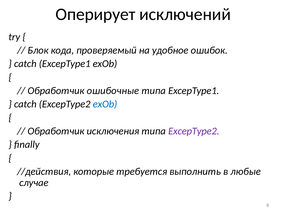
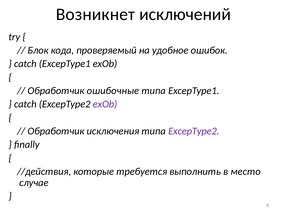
Оперирует: Оперирует -> Возникнет
exOb at (105, 104) colour: blue -> purple
любые: любые -> место
